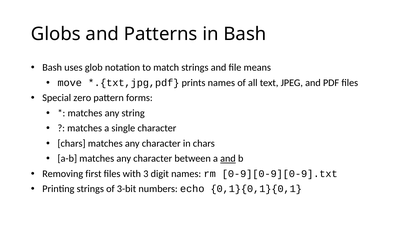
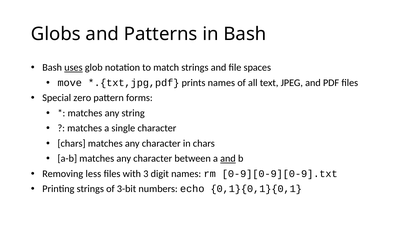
uses underline: none -> present
means: means -> spaces
first: first -> less
